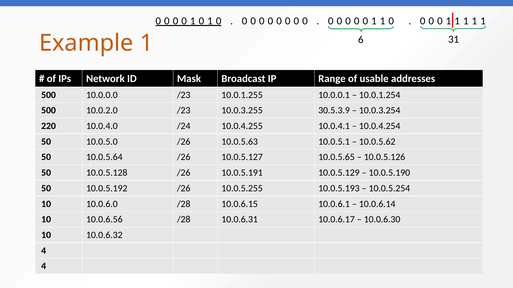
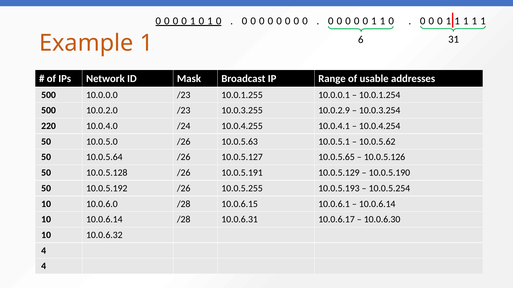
30.5.3.9: 30.5.3.9 -> 10.0.2.9
10 10.0.6.56: 10.0.6.56 -> 10.0.6.14
